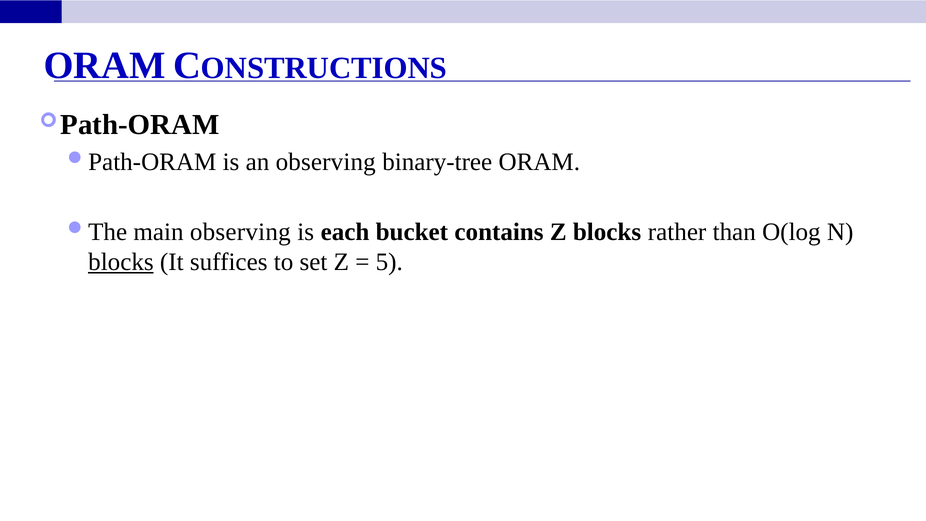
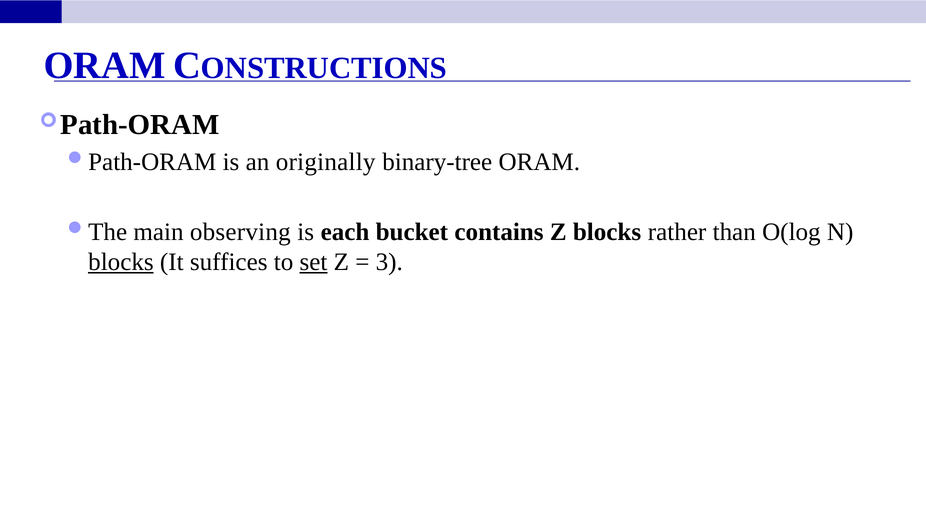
an observing: observing -> originally
set underline: none -> present
5: 5 -> 3
